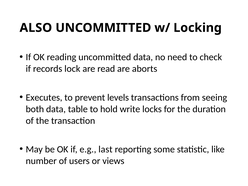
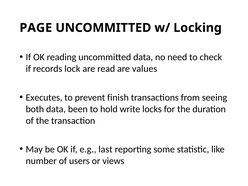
ALSO: ALSO -> PAGE
aborts: aborts -> values
levels: levels -> finish
table: table -> been
